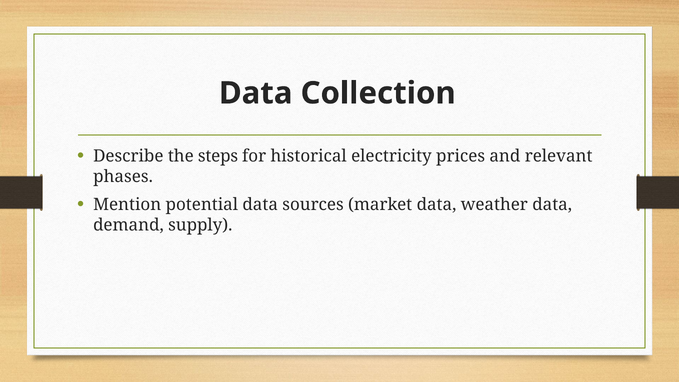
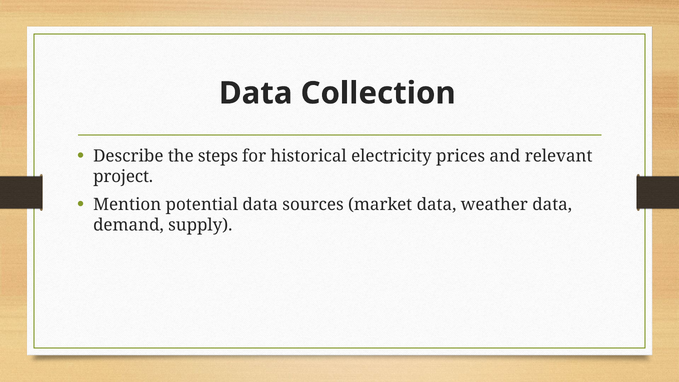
phases: phases -> project
